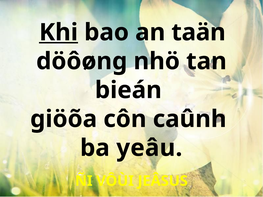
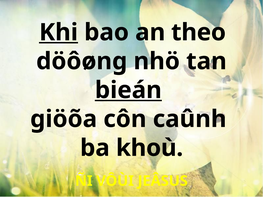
taän: taän -> theo
bieán underline: none -> present
yeâu: yeâu -> khoù
